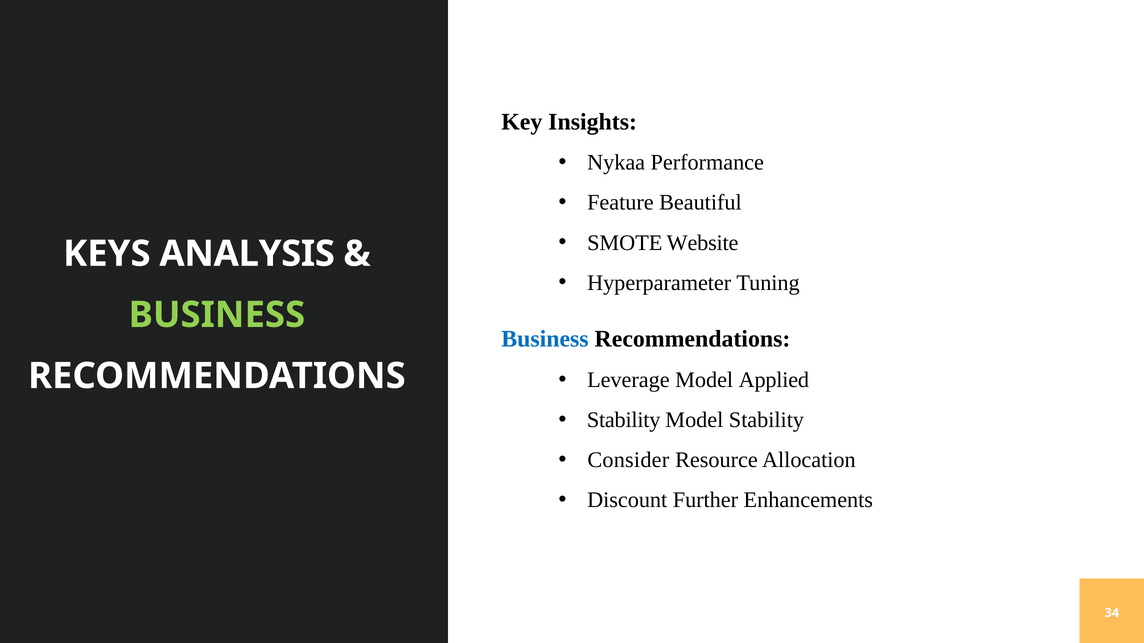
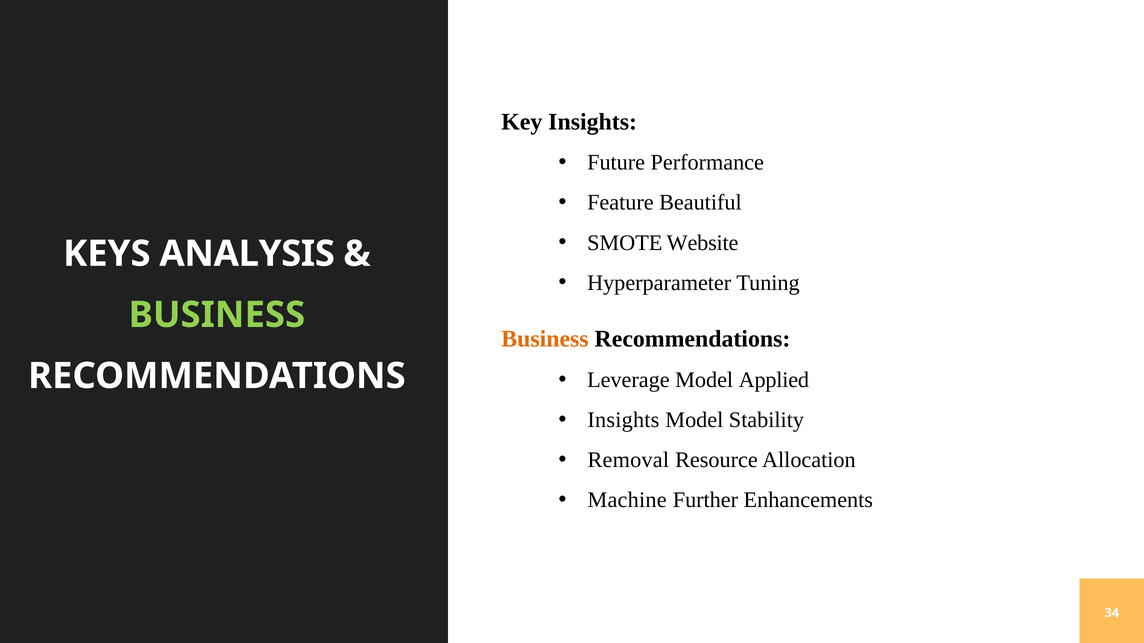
Nykaa: Nykaa -> Future
Business at (545, 339) colour: blue -> orange
Stability at (624, 420): Stability -> Insights
Consider: Consider -> Removal
Discount: Discount -> Machine
